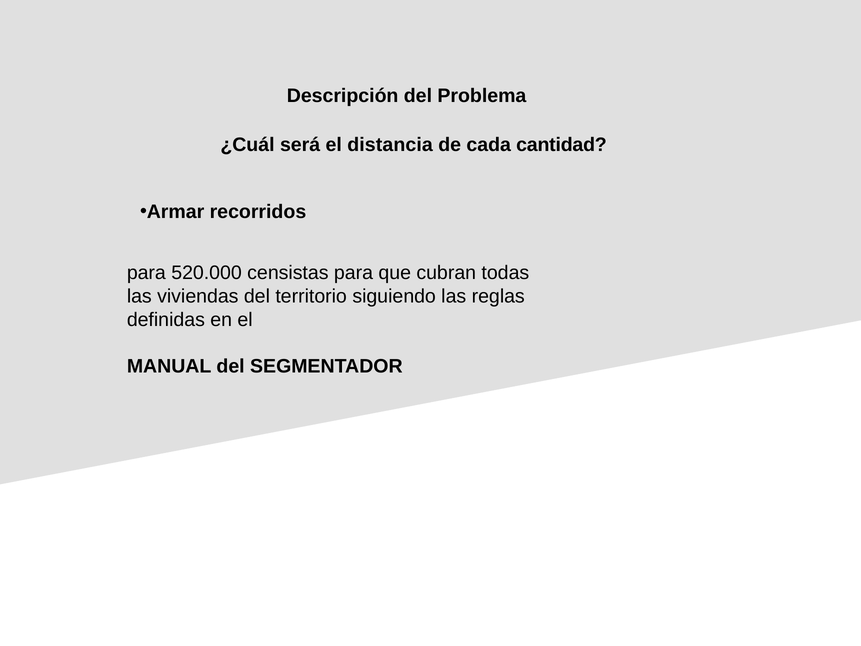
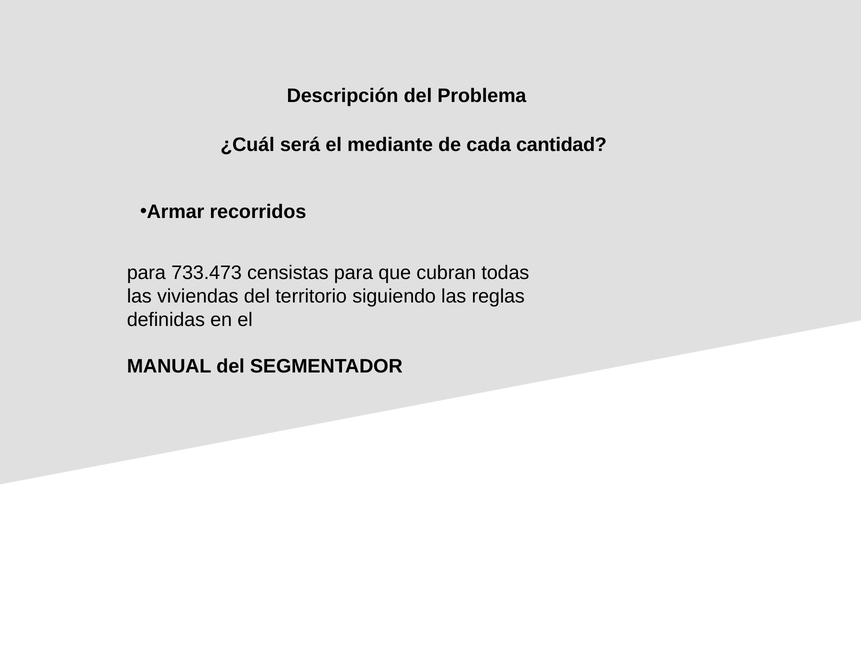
distancia: distancia -> mediante
520.000: 520.000 -> 733.473
